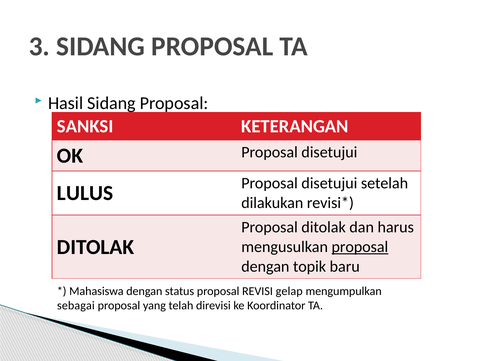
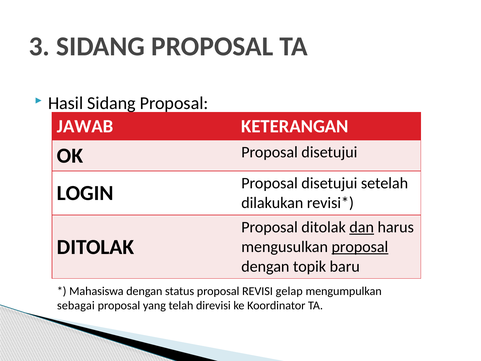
SANKSI: SANKSI -> JAWAB
LULUS: LULUS -> LOGIN
dan underline: none -> present
